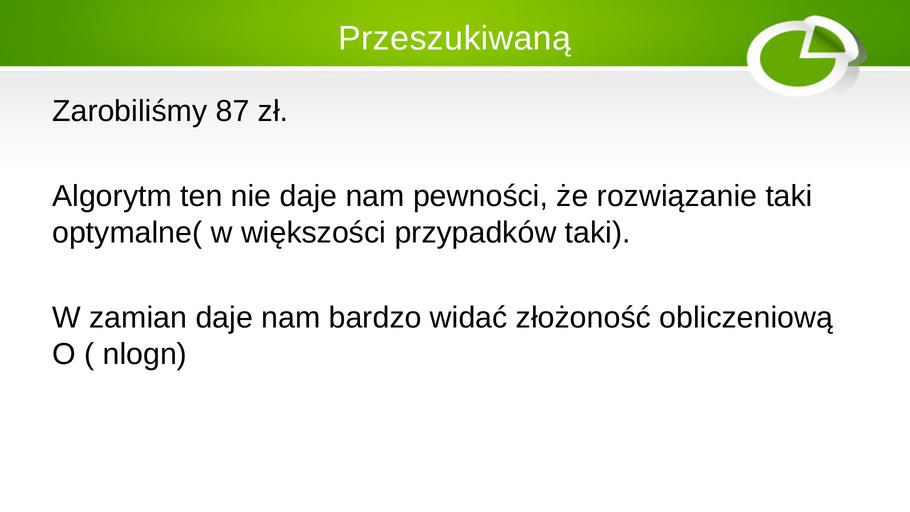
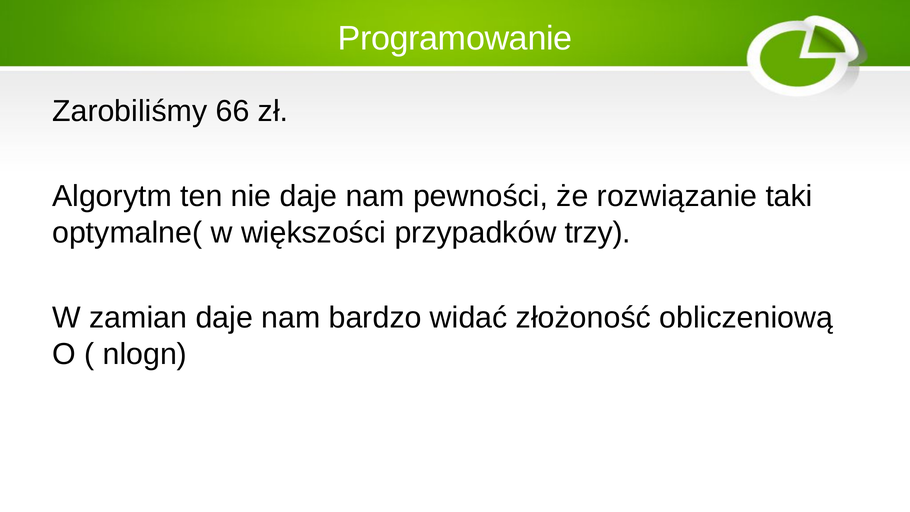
Przeszukiwaną: Przeszukiwaną -> Programowanie
87: 87 -> 66
przypadków taki: taki -> trzy
